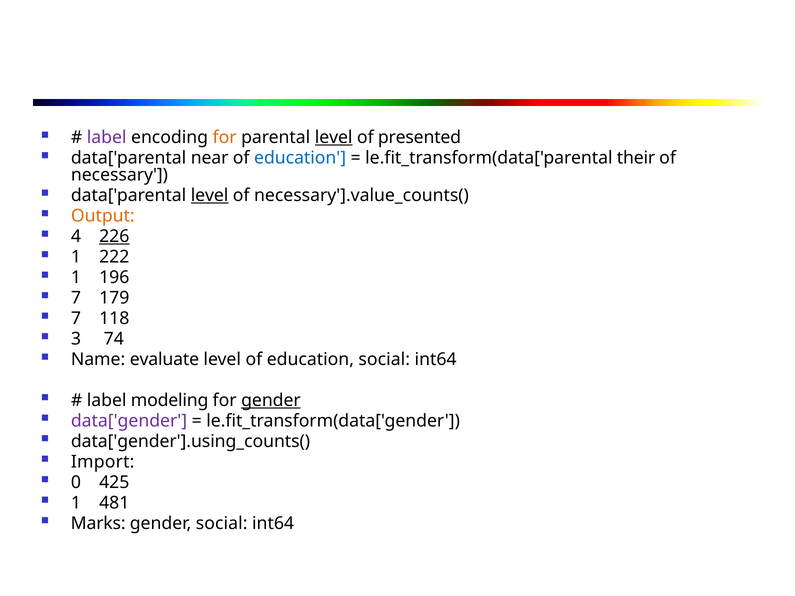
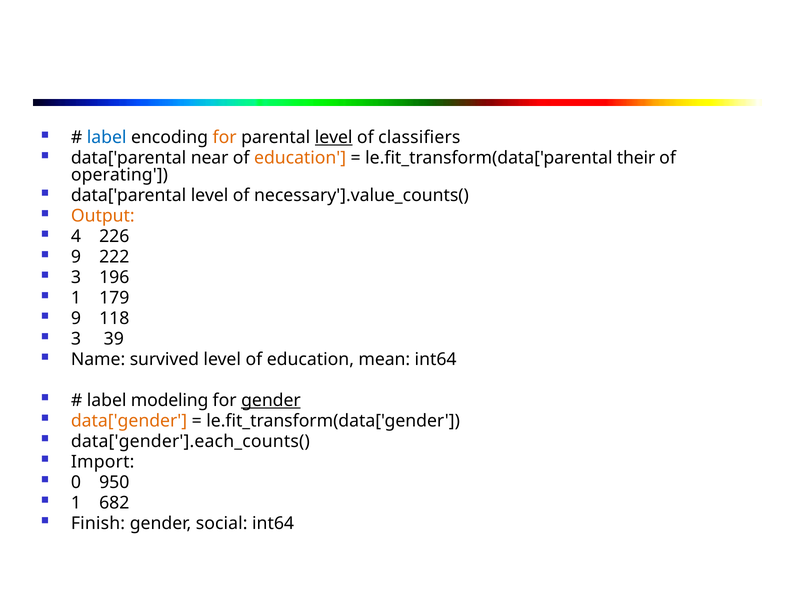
label at (107, 138) colour: purple -> blue
presented: presented -> classifiers
education at (300, 158) colour: blue -> orange
necessary: necessary -> operating
level at (210, 196) underline: present -> none
226 underline: present -> none
1 at (76, 257): 1 -> 9
1 at (76, 278): 1 -> 3
7 at (76, 298): 7 -> 1
7 at (76, 319): 7 -> 9
74: 74 -> 39
evaluate: evaluate -> survived
education social: social -> mean
data['gender colour: purple -> orange
data['gender'].using_counts(: data['gender'].using_counts( -> data['gender'].each_counts(
425: 425 -> 950
481: 481 -> 682
Marks: Marks -> Finish
